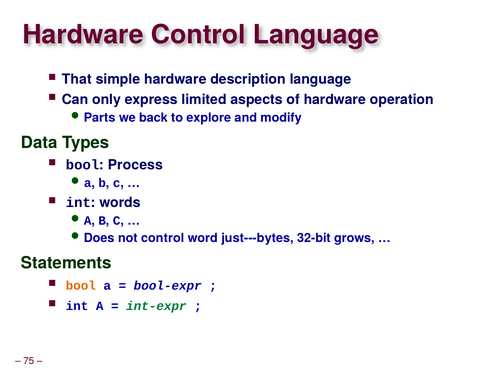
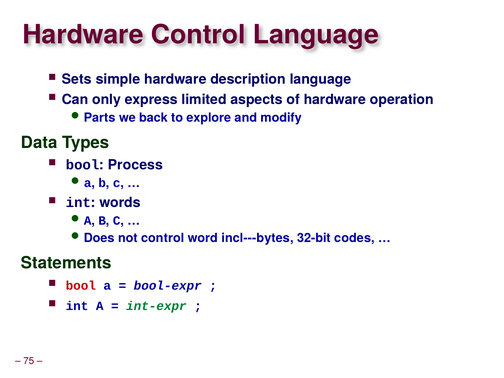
That: That -> Sets
just---bytes: just---bytes -> incl---bytes
grows: grows -> codes
bool at (81, 286) colour: orange -> red
